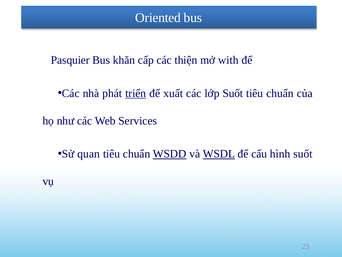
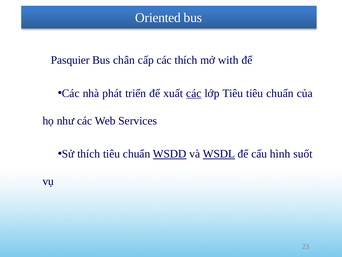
khăn: khăn -> chân
các thiện: thiện -> thích
triển underline: present -> none
các at (194, 93) underline: none -> present
lớp Suốt: Suốt -> Tiêu
Sử quan: quan -> thích
